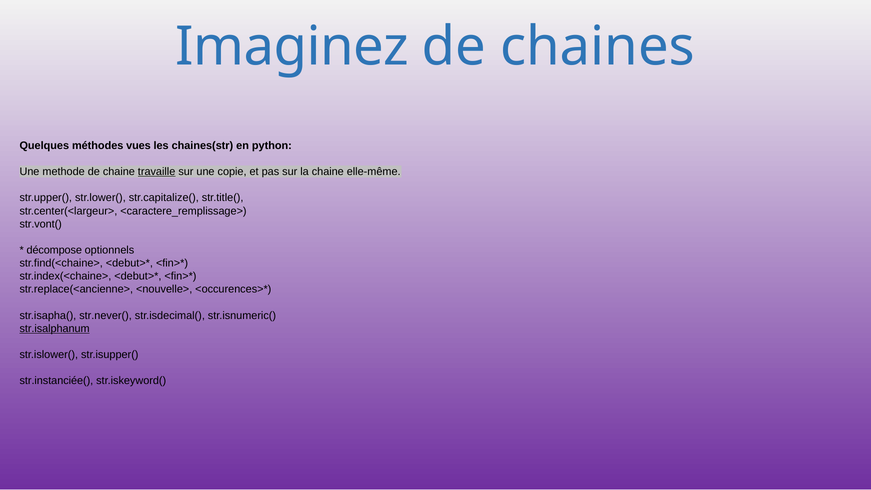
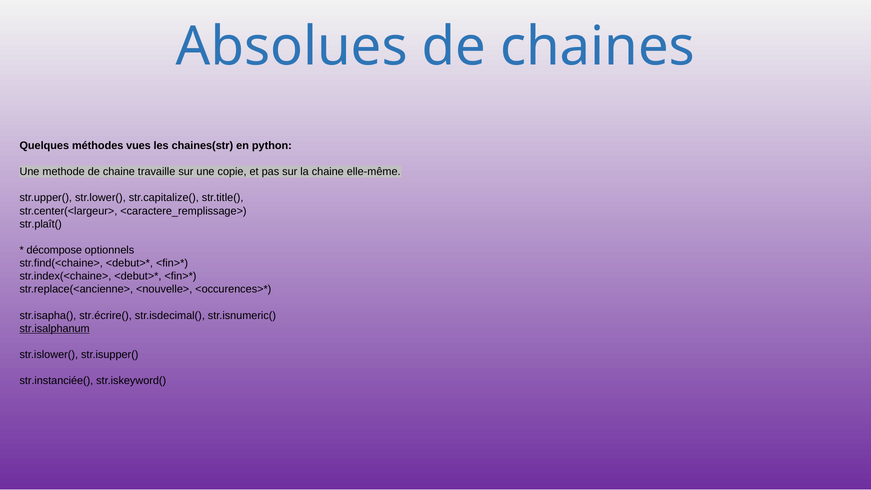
Imaginez: Imaginez -> Absolues
travaille underline: present -> none
str.vont(: str.vont( -> str.plaît(
str.never(: str.never( -> str.écrire(
